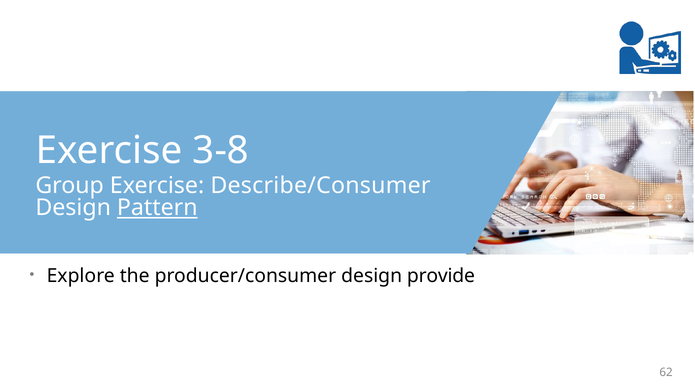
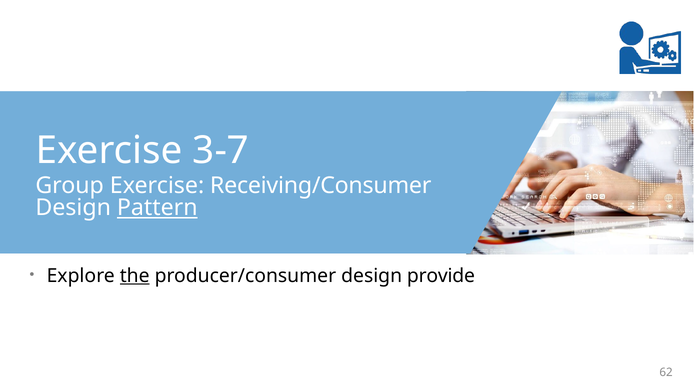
3-8: 3-8 -> 3-7
Describe/Consumer: Describe/Consumer -> Receiving/Consumer
the underline: none -> present
